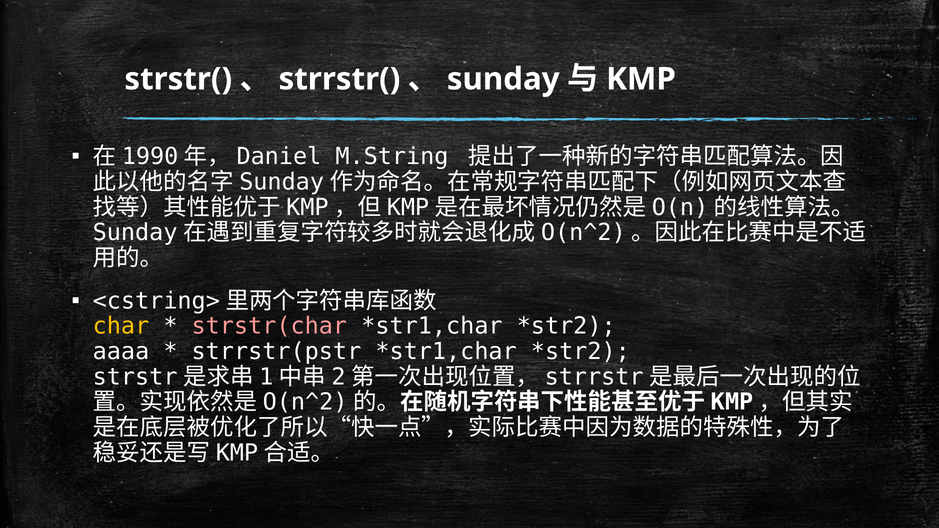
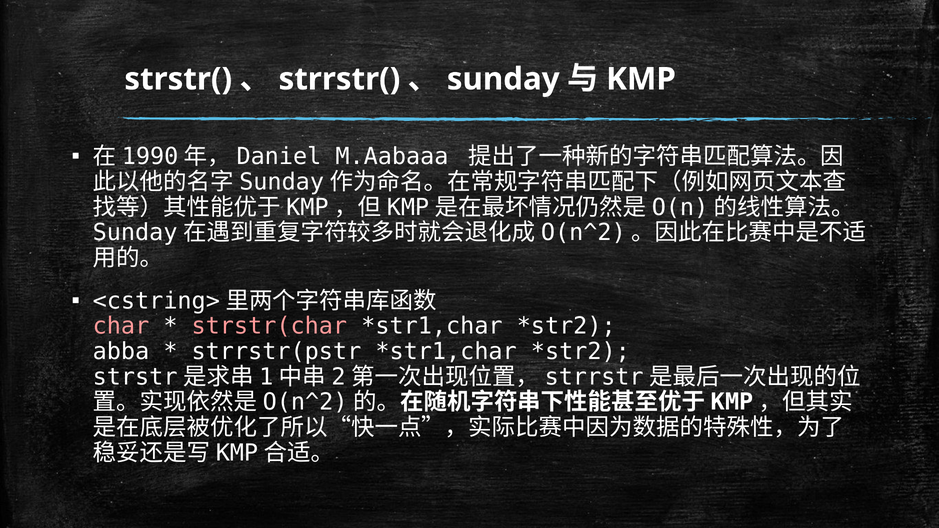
M.String: M.String -> M.Aabaaa
char colour: yellow -> pink
aaaa: aaaa -> abba
